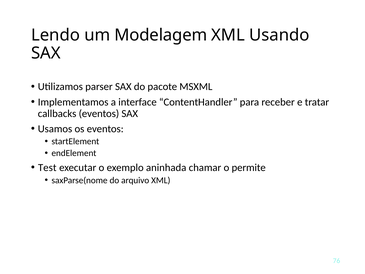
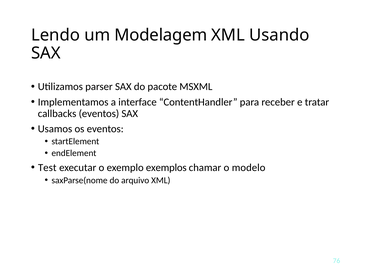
aninhada: aninhada -> exemplos
permite: permite -> modelo
